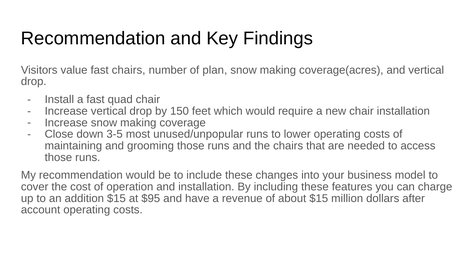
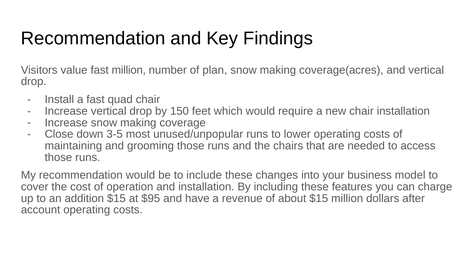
fast chairs: chairs -> million
